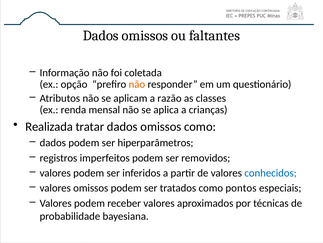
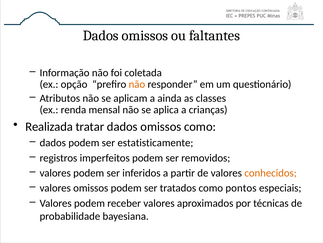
razão: razão -> ainda
hiperparâmetros: hiperparâmetros -> estatisticamente
conhecidos colour: blue -> orange
